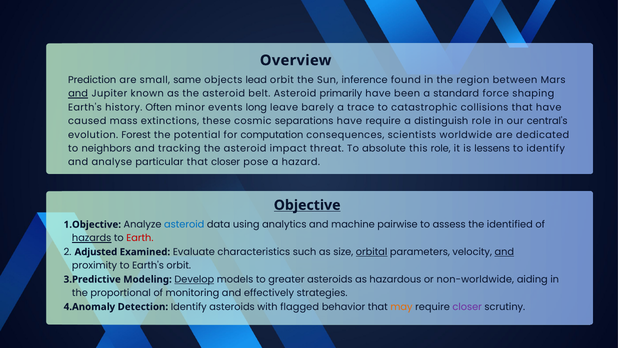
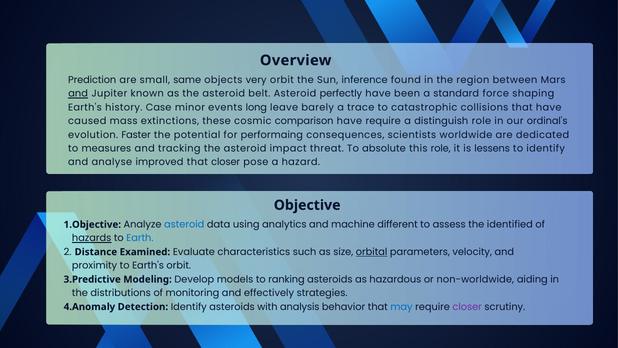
lead: lead -> very
primarily: primarily -> perfectly
Often: Often -> Case
separations: separations -> comparison
central's: central's -> ordinal's
Forest: Forest -> Faster
computation: computation -> performaing
neighbors: neighbors -> measures
particular: particular -> improved
Objective underline: present -> none
pairwise: pairwise -> different
Earth colour: red -> blue
Adjusted: Adjusted -> Distance
and at (504, 252) underline: present -> none
Develop underline: present -> none
greater: greater -> ranking
proportional: proportional -> distributions
flagged: flagged -> analysis
may colour: orange -> blue
